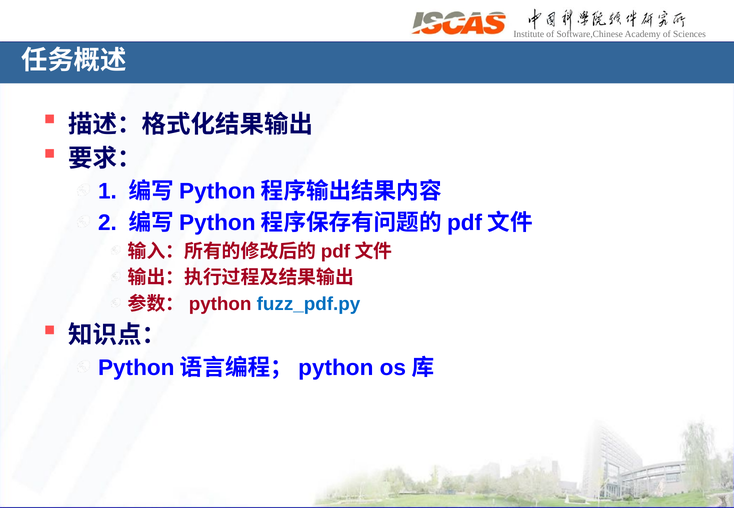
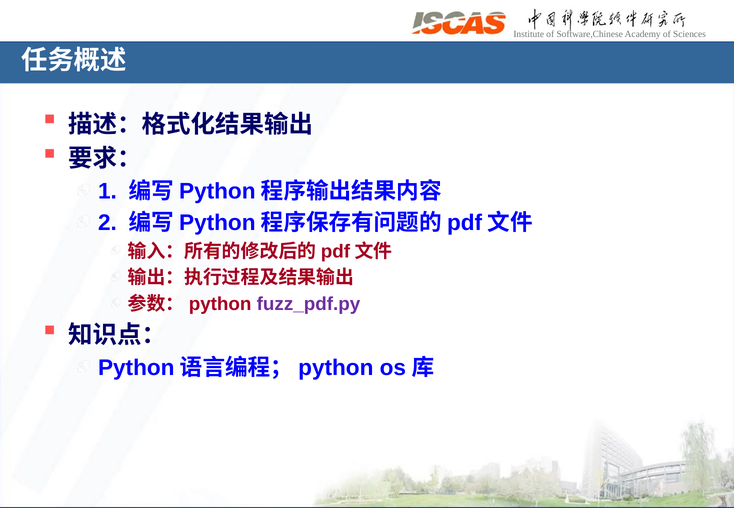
fuzz_pdf.py colour: blue -> purple
